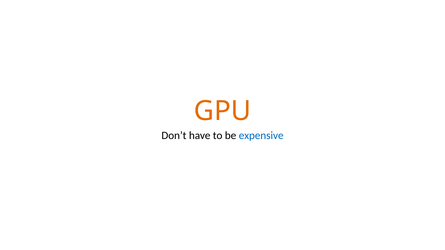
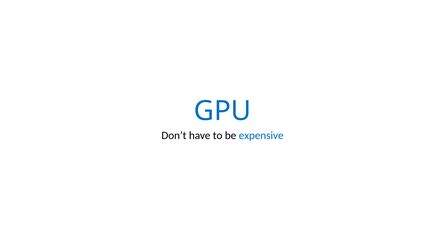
GPU colour: orange -> blue
